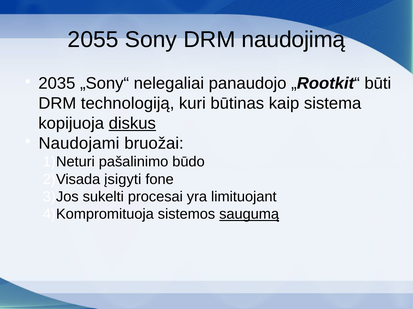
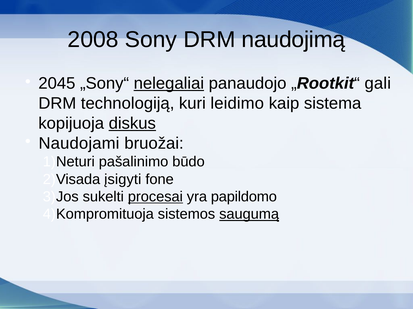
2055: 2055 -> 2008
2035: 2035 -> 2045
nelegaliai underline: none -> present
būti: būti -> gali
būtinas: būtinas -> leidimo
procesai underline: none -> present
limituojant: limituojant -> papildomo
